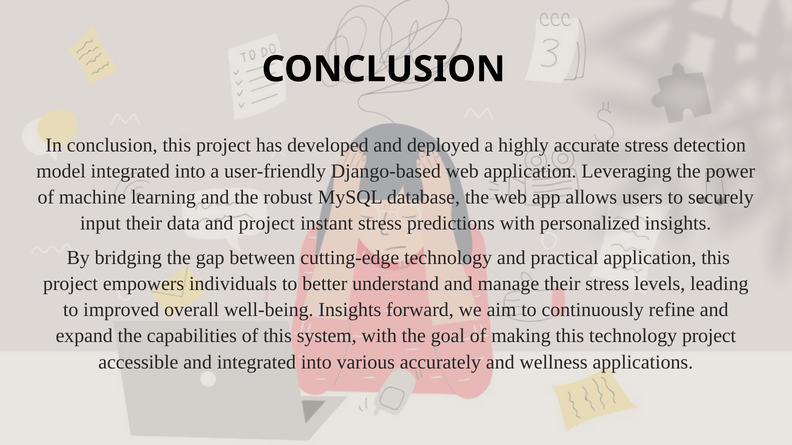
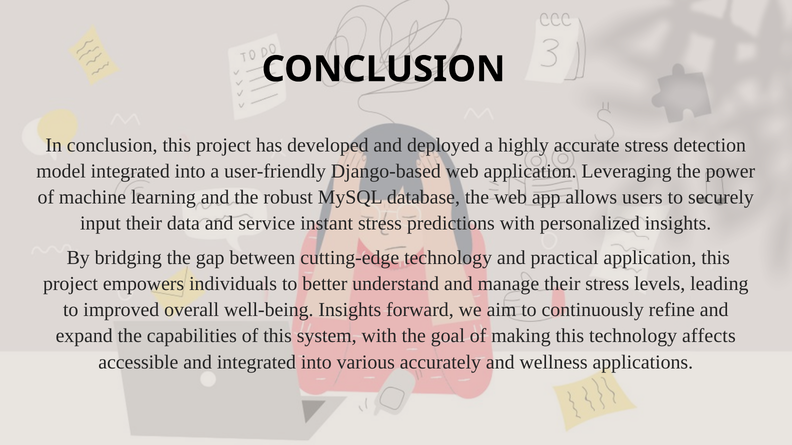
and project: project -> service
technology project: project -> affects
